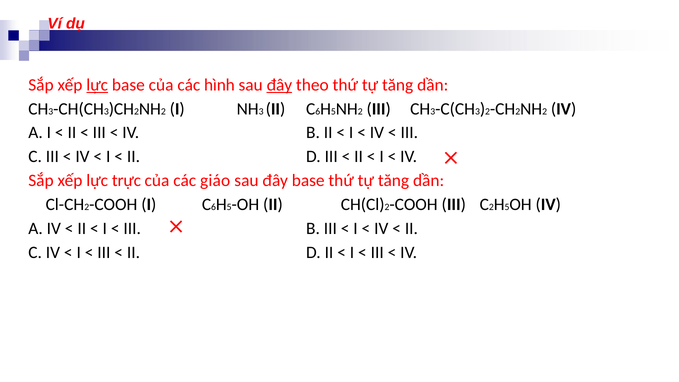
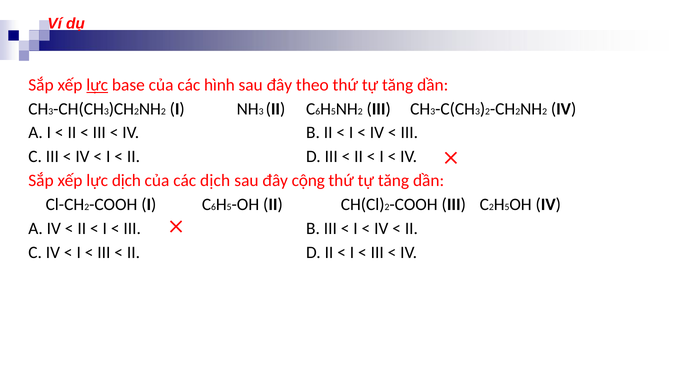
đây at (279, 85) underline: present -> none
lực trực: trực -> dịch
các giáo: giáo -> dịch
đây base: base -> cộng
